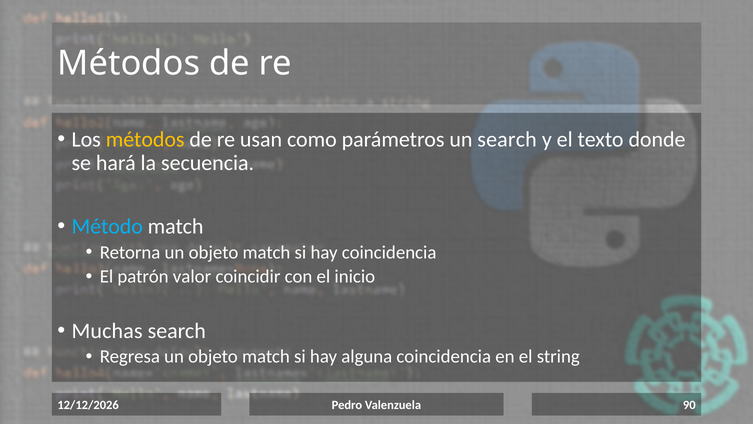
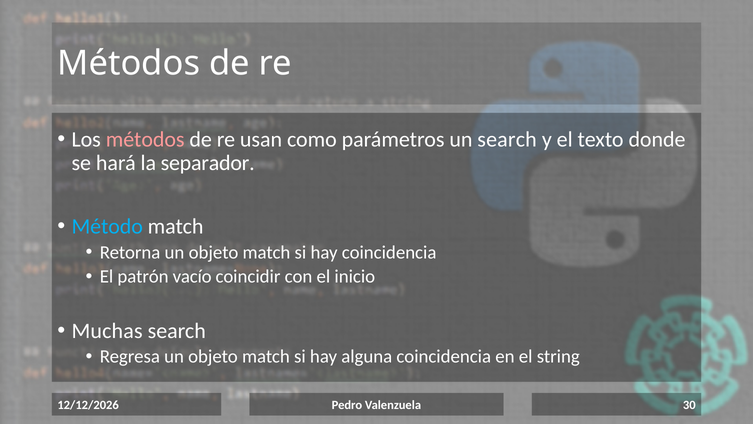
métodos at (145, 139) colour: yellow -> pink
secuencia: secuencia -> separador
valor: valor -> vacío
90: 90 -> 30
